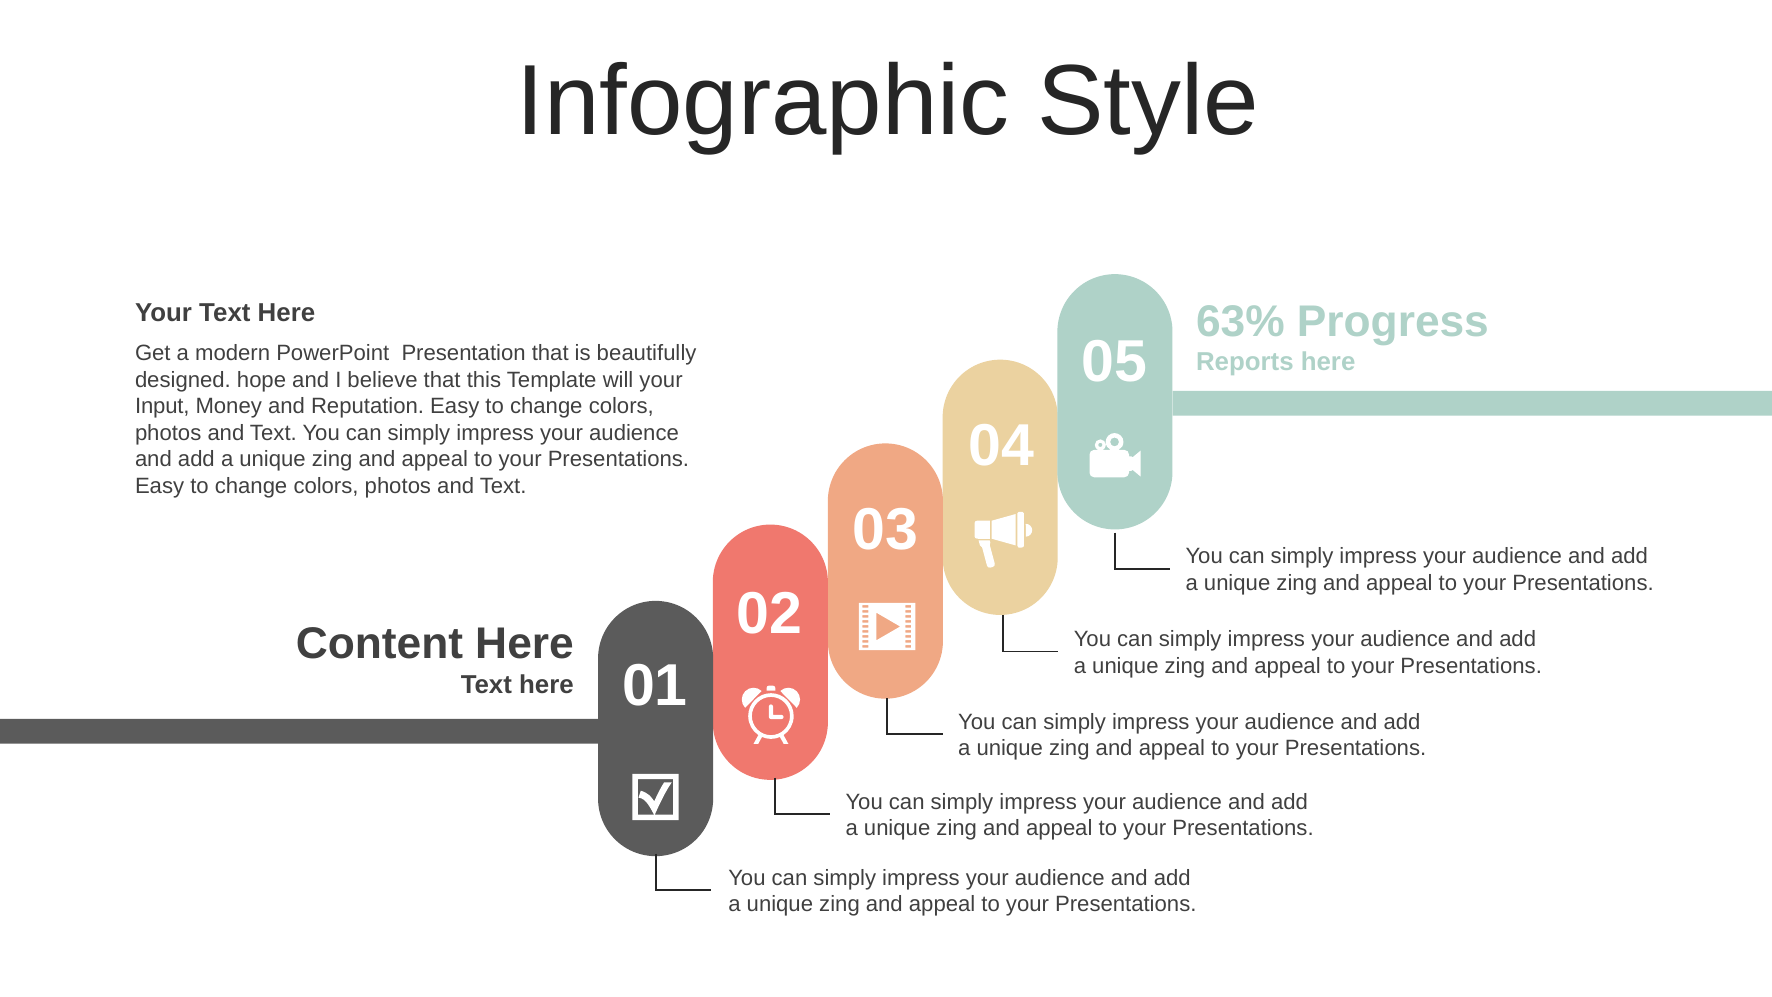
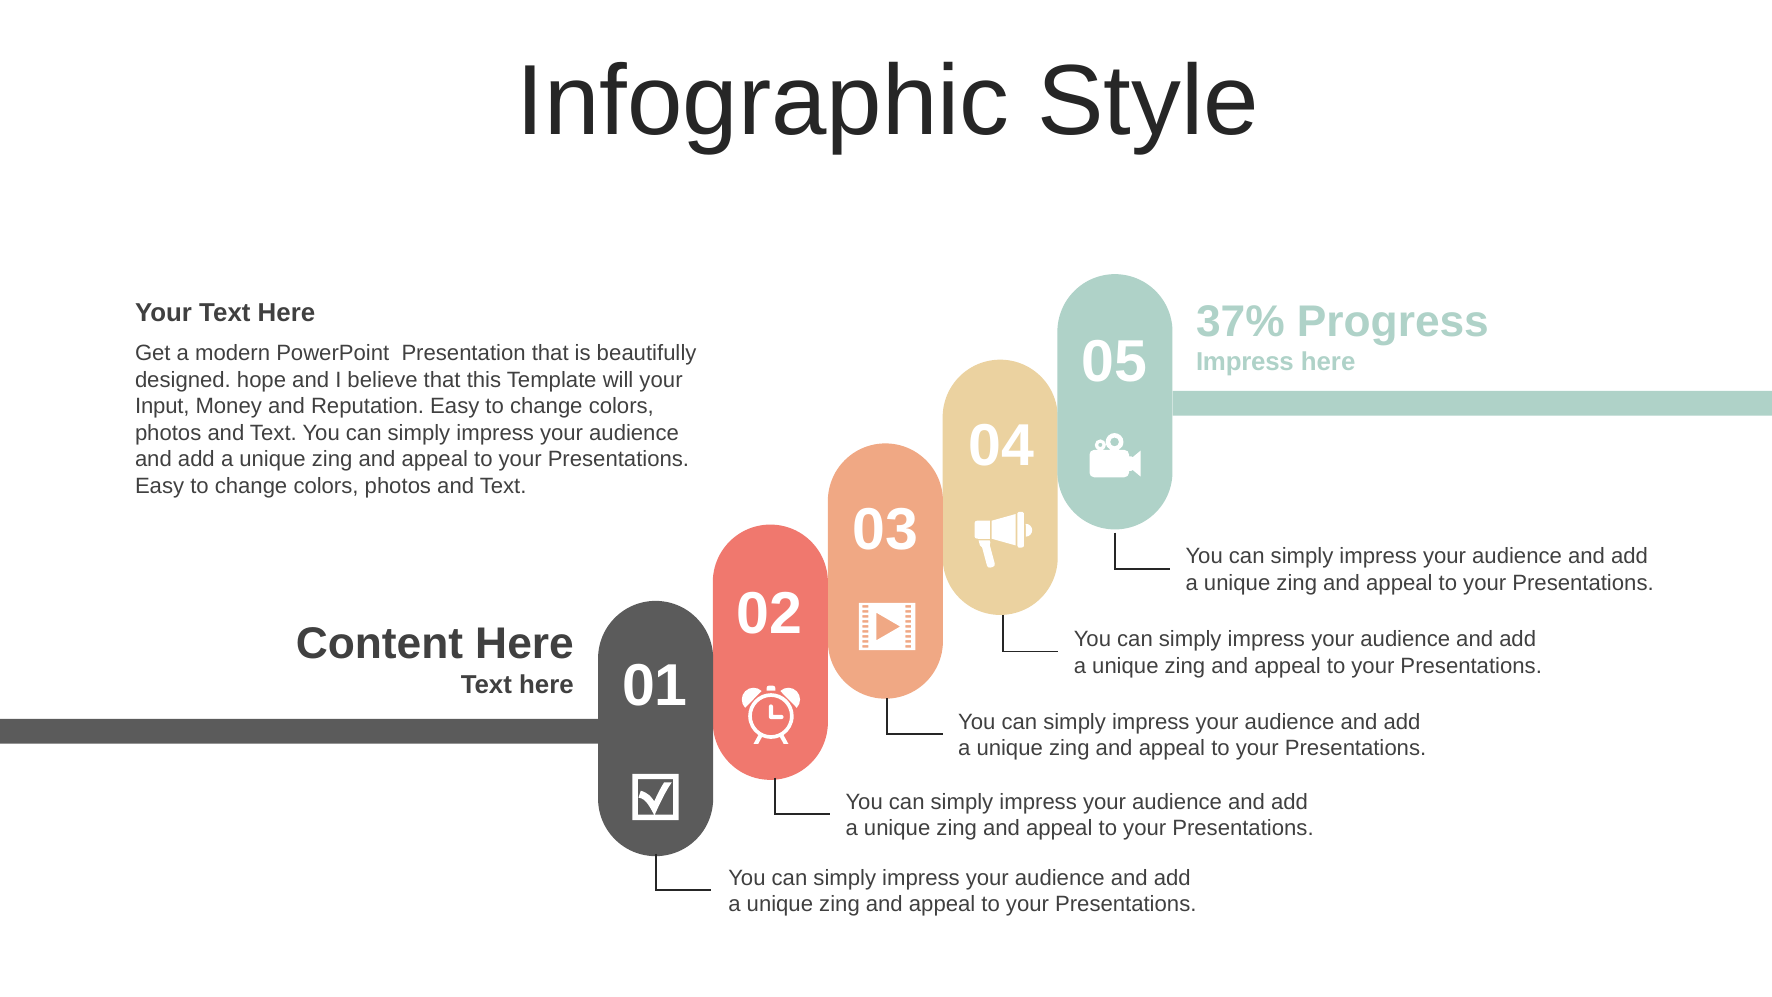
63%: 63% -> 37%
Reports at (1245, 362): Reports -> Impress
